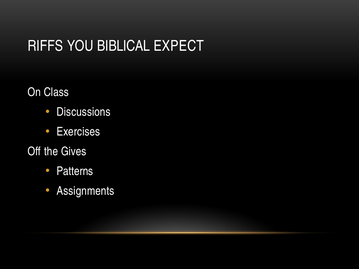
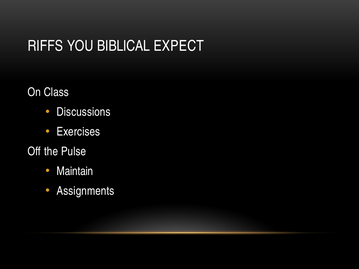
Gives: Gives -> Pulse
Patterns: Patterns -> Maintain
